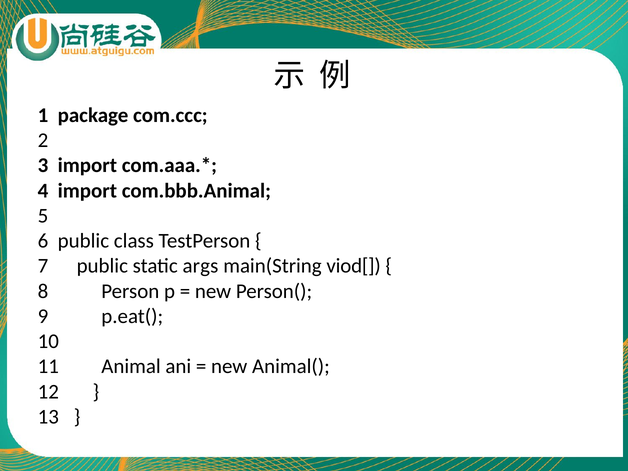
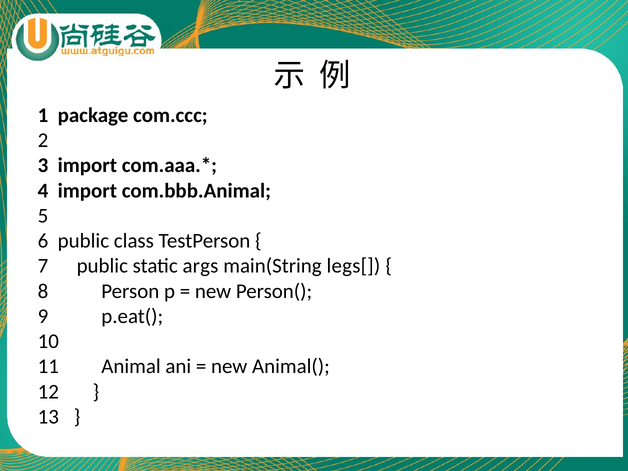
viod[: viod[ -> legs[
